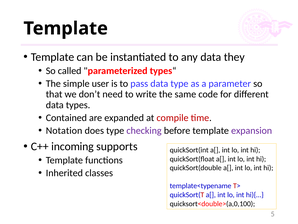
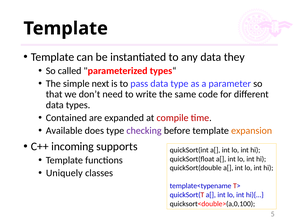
user: user -> next
Notation: Notation -> Available
expansion colour: purple -> orange
Inherited: Inherited -> Uniquely
